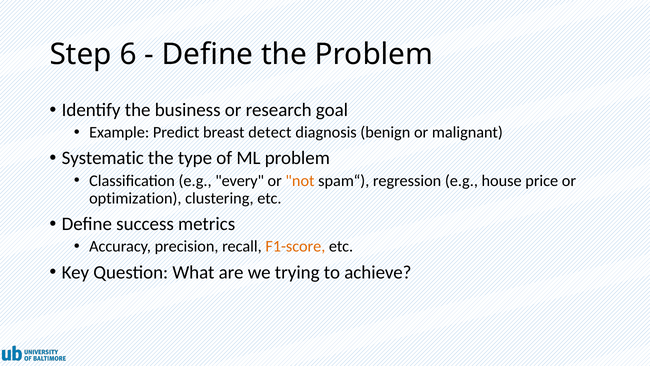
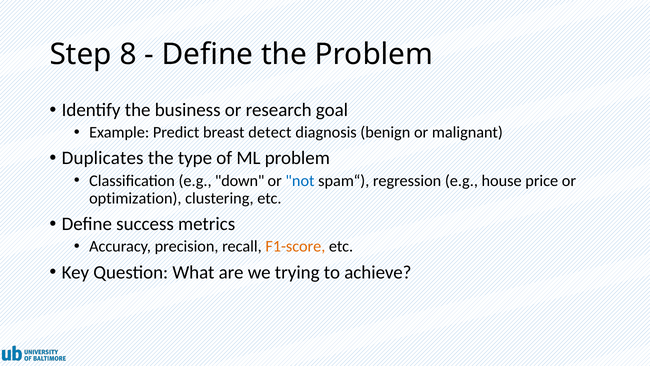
6: 6 -> 8
Systematic: Systematic -> Duplicates
every: every -> down
not colour: orange -> blue
